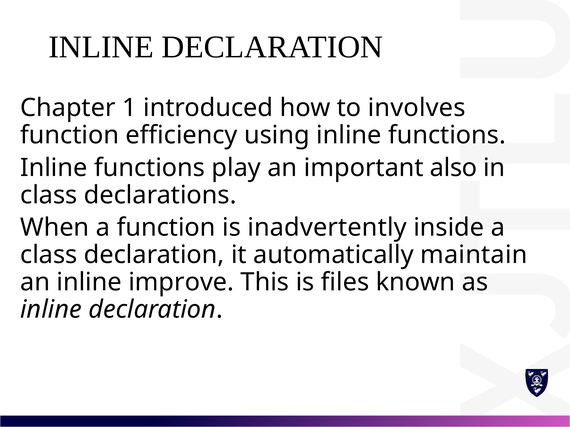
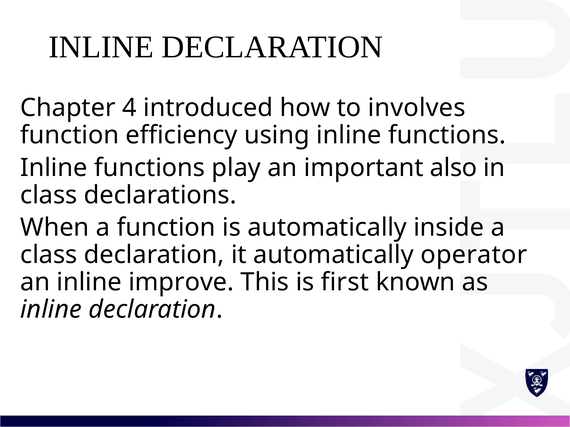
1: 1 -> 4
is inadvertently: inadvertently -> automatically
maintain: maintain -> operator
files: files -> first
